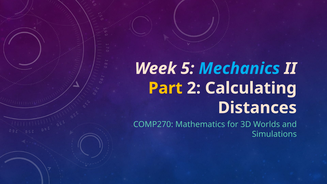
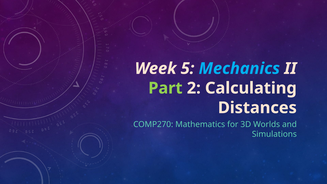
Part colour: yellow -> light green
